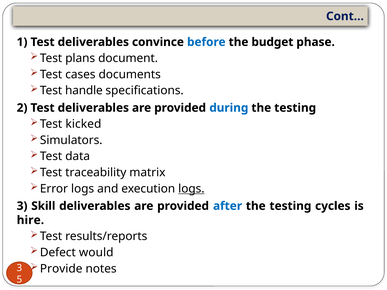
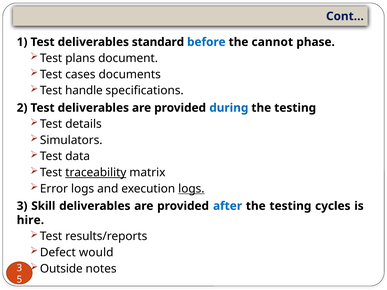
convince: convince -> standard
budget: budget -> cannot
kicked: kicked -> details
traceability underline: none -> present
Provide: Provide -> Outside
